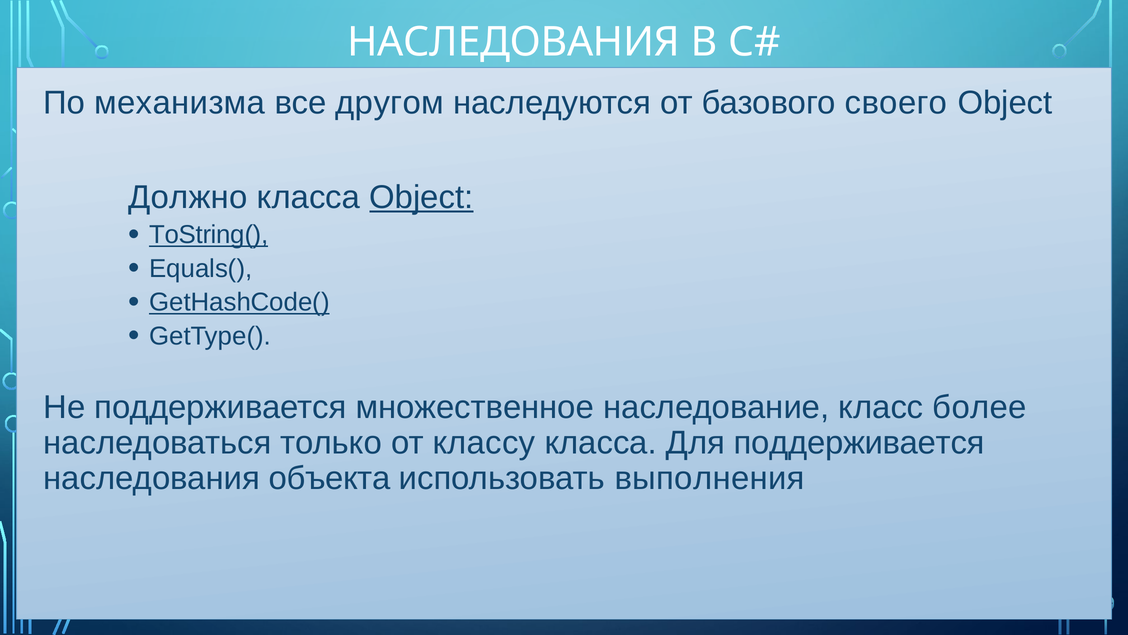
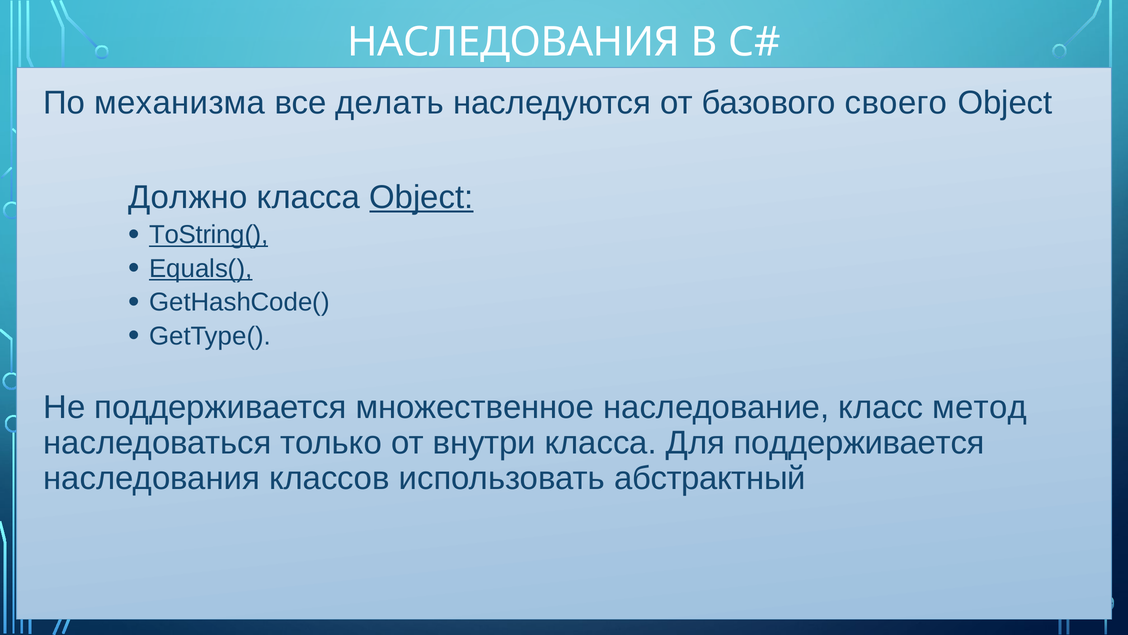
другом: другом -> делать
Equals( underline: none -> present
GetHashCode( underline: present -> none
более: более -> метод
классу: классу -> внутри
объекта: объекта -> классов
выполнения: выполнения -> абстрактный
